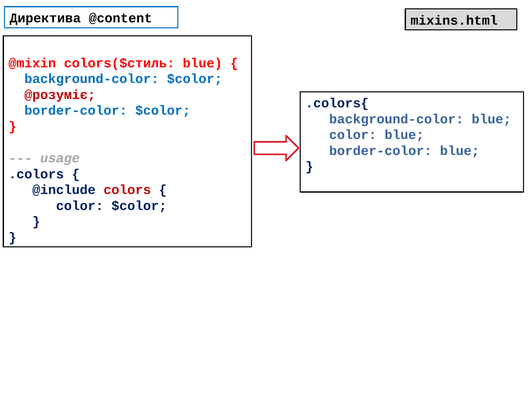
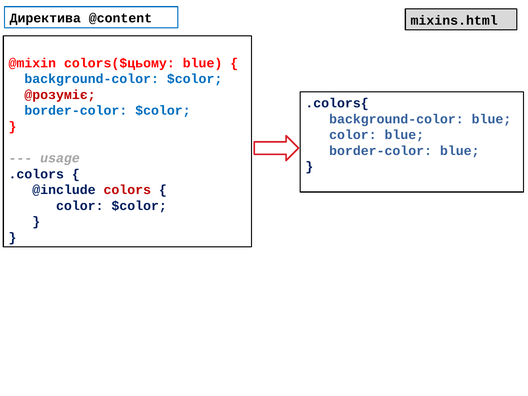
colors($стиль: colors($стиль -> colors($цьому
